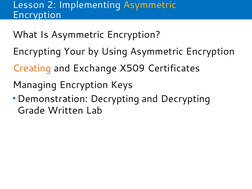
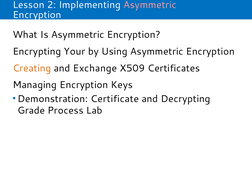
Asymmetric at (150, 5) colour: yellow -> pink
Demonstration Decrypting: Decrypting -> Certificate
Written: Written -> Process
